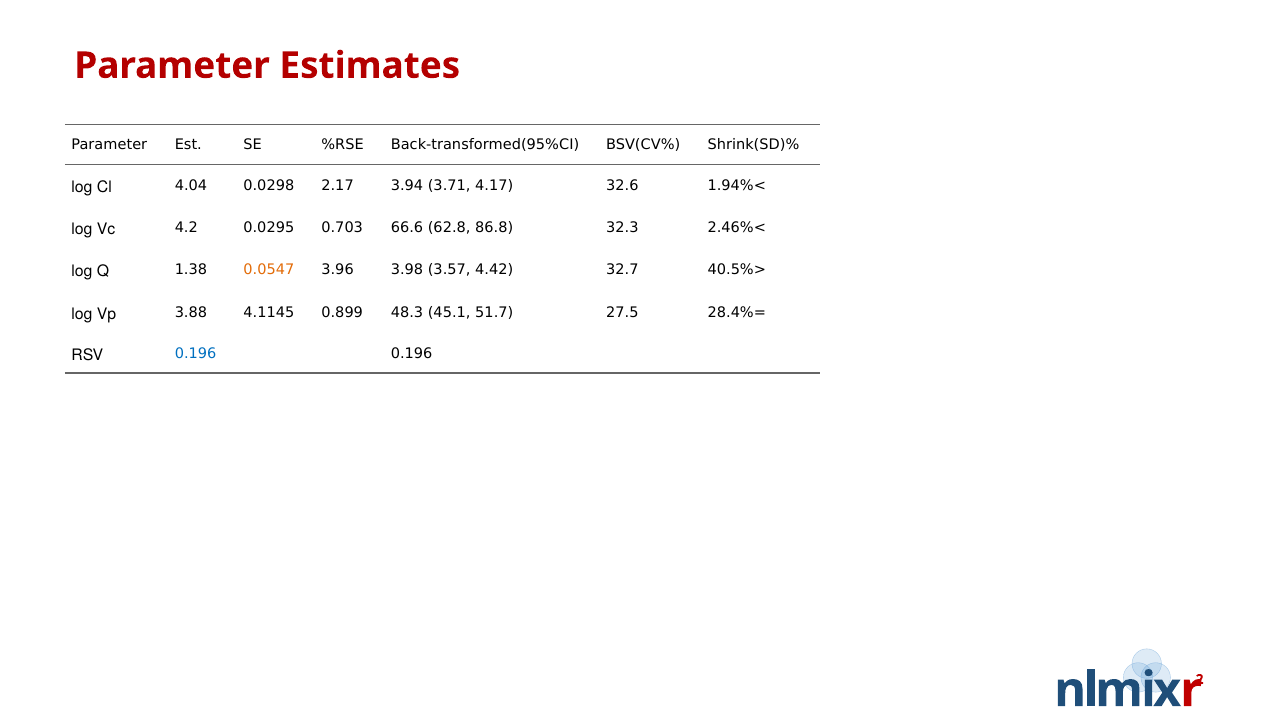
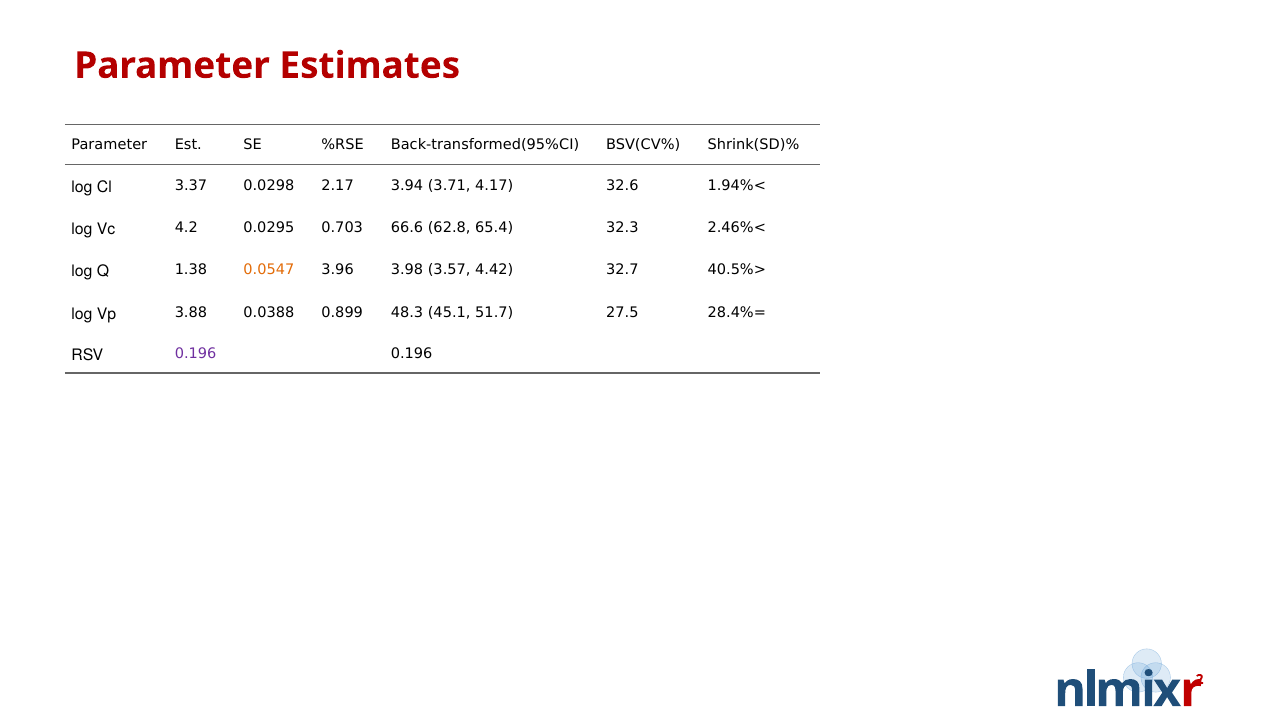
4.04: 4.04 -> 3.37
86.8: 86.8 -> 65.4
4.1145: 4.1145 -> 0.0388
0.196 at (196, 353) colour: blue -> purple
